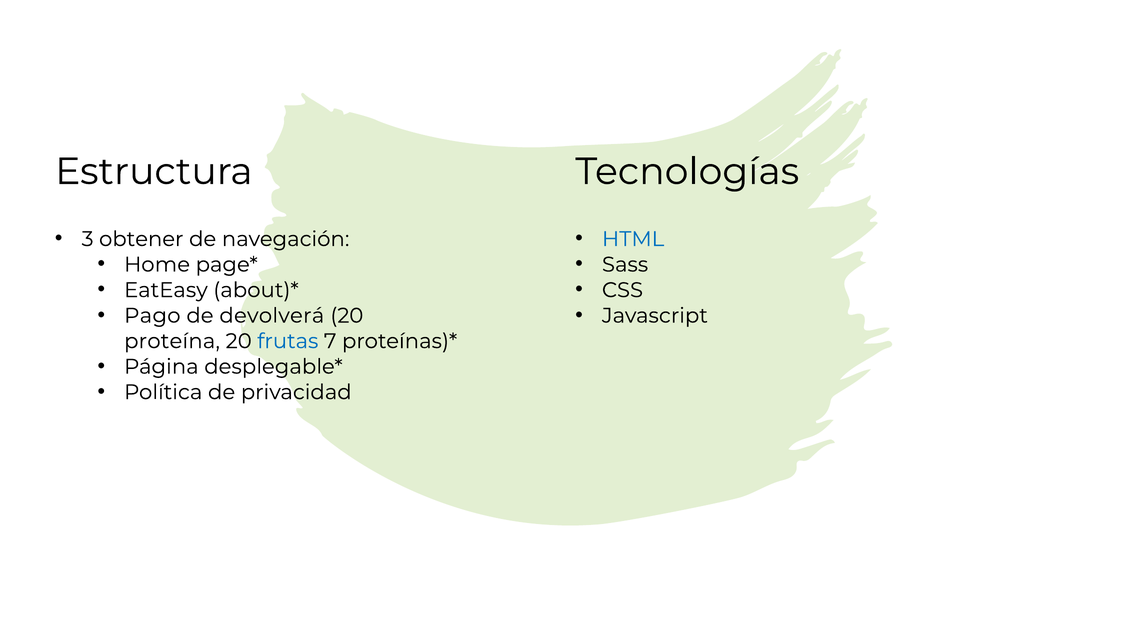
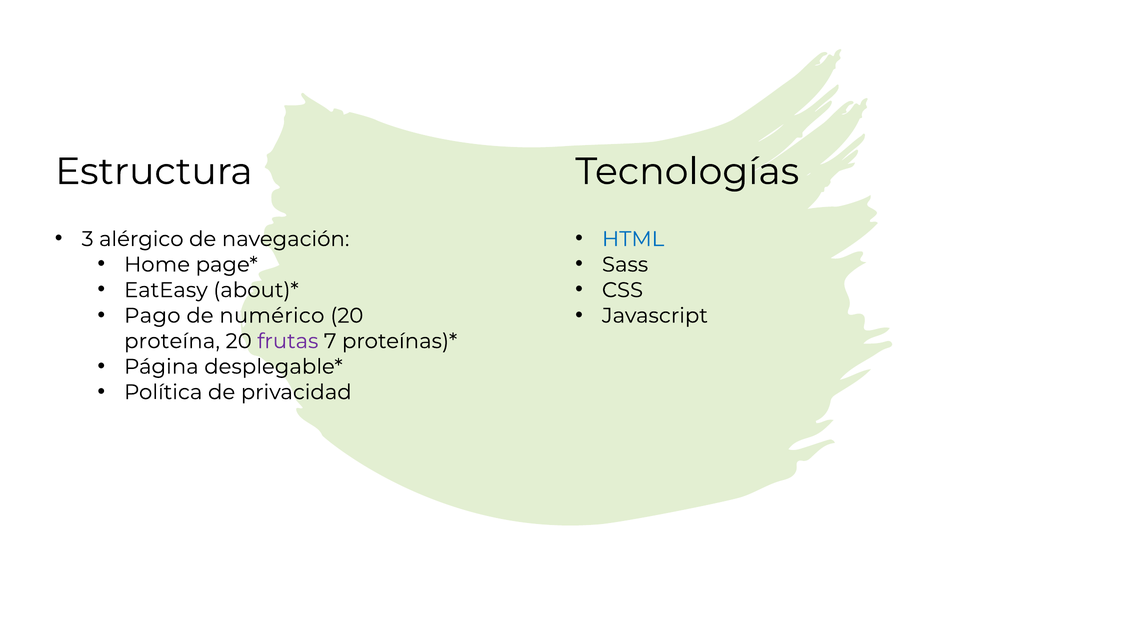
obtener: obtener -> alérgico
devolverá: devolverá -> numérico
frutas colour: blue -> purple
